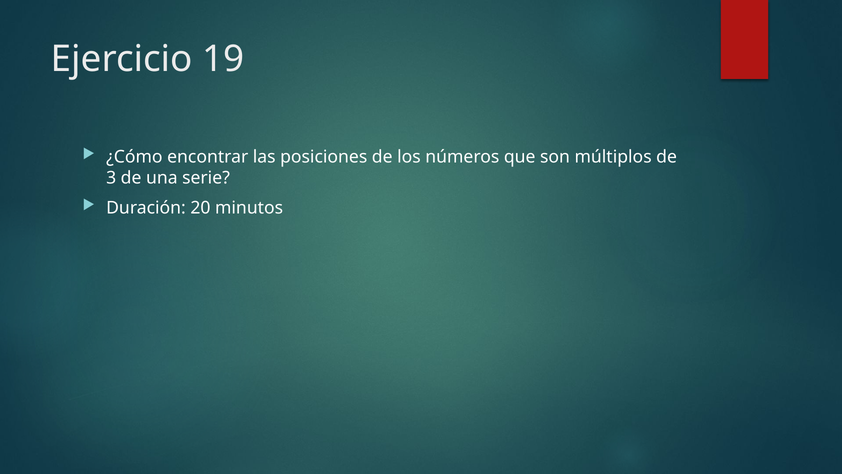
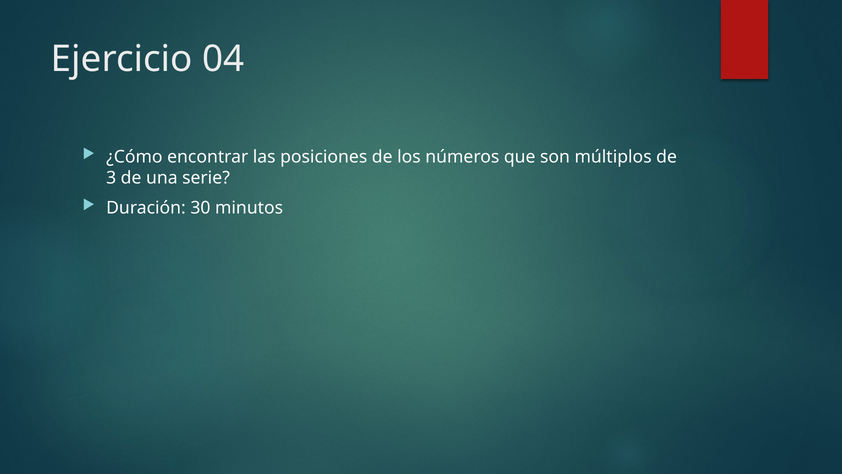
19: 19 -> 04
20: 20 -> 30
